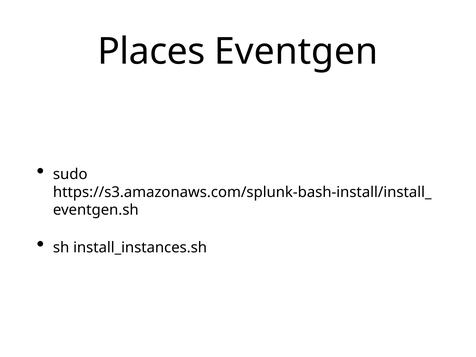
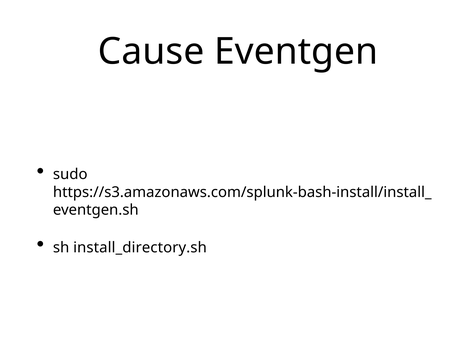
Places: Places -> Cause
install_instances.sh: install_instances.sh -> install_directory.sh
